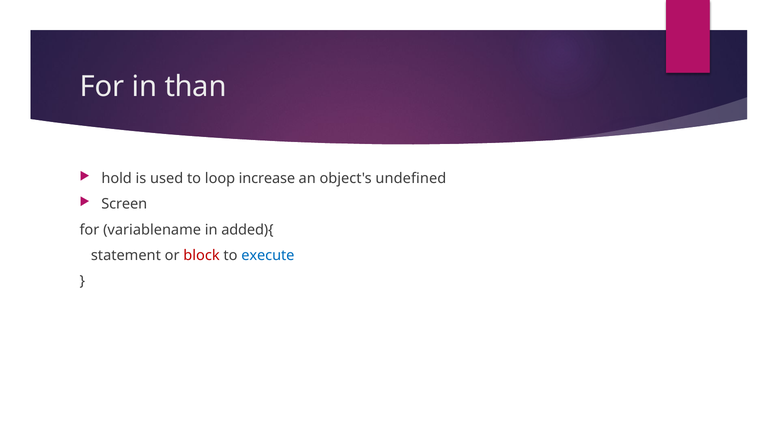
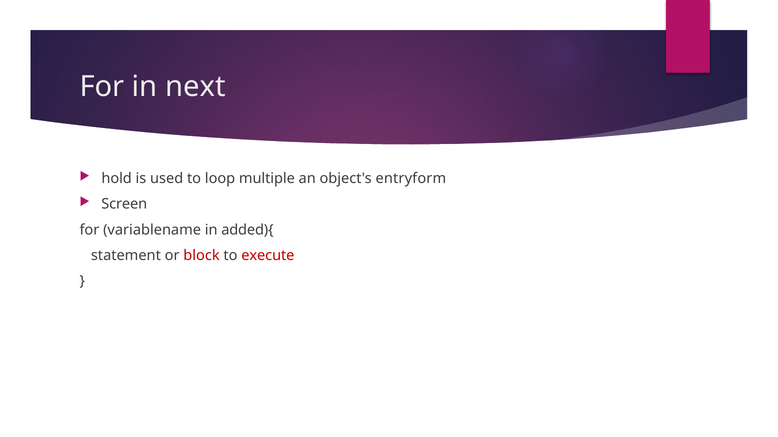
than: than -> next
increase: increase -> multiple
undefined: undefined -> entryform
execute colour: blue -> red
